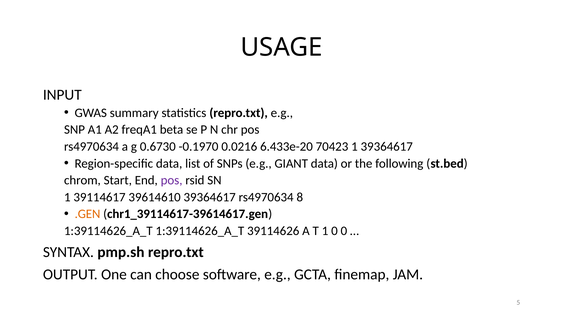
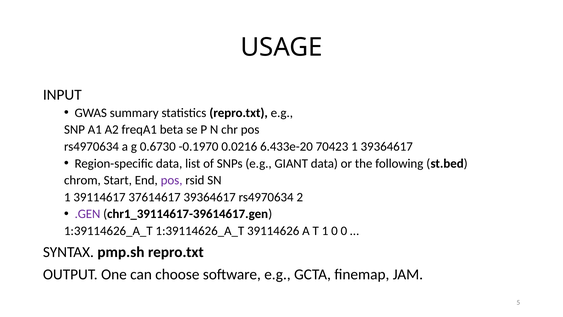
39614610: 39614610 -> 37614617
8: 8 -> 2
.GEN colour: orange -> purple
